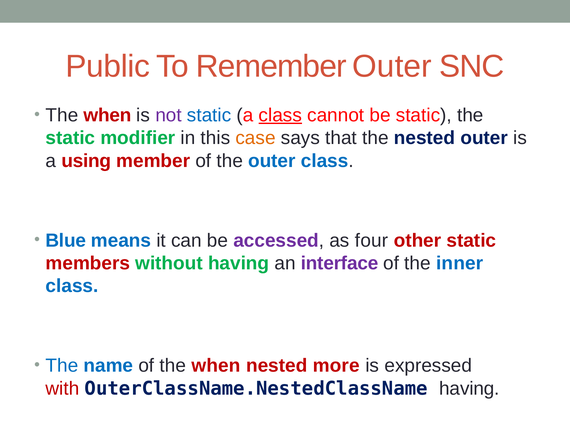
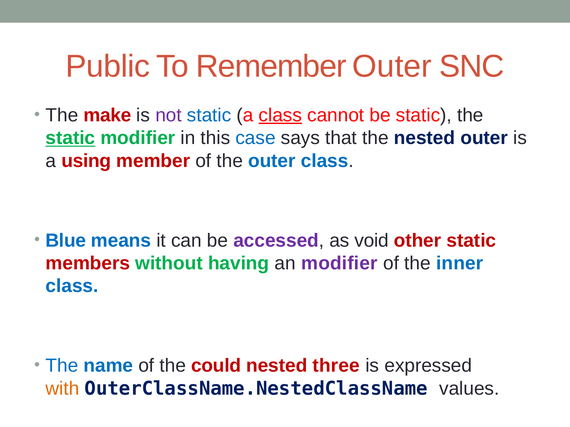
when at (107, 115): when -> make
static at (70, 138) underline: none -> present
case colour: orange -> blue
four: four -> void
an interface: interface -> modifier
of the when: when -> could
more: more -> three
with colour: red -> orange
OuterClassName.NestedClassName having: having -> values
